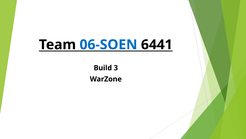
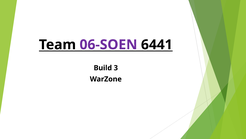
06-SOEN colour: blue -> purple
